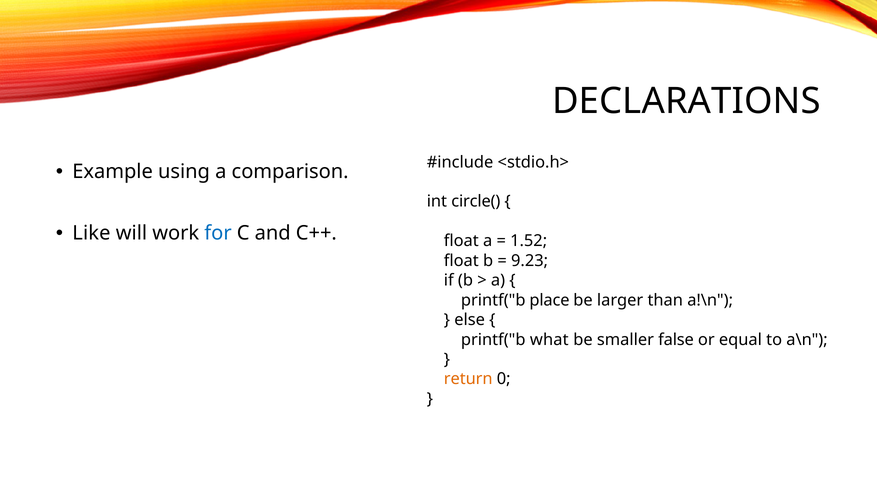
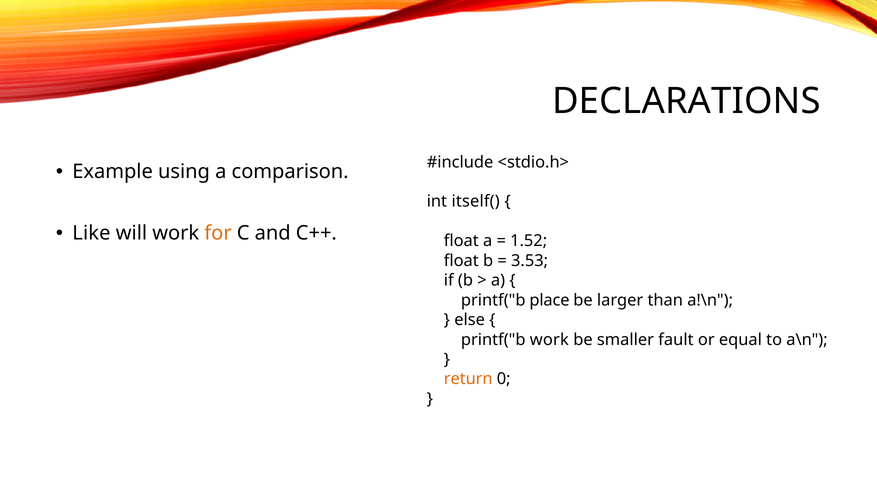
circle(: circle( -> itself(
for colour: blue -> orange
9.23: 9.23 -> 3.53
printf("b what: what -> work
false: false -> fault
